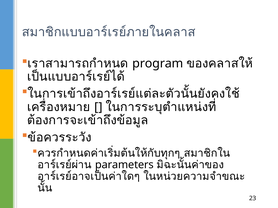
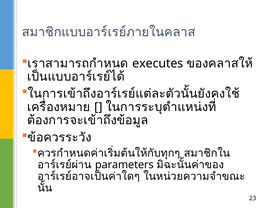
program: program -> executes
